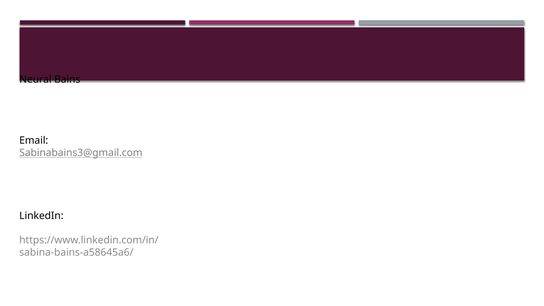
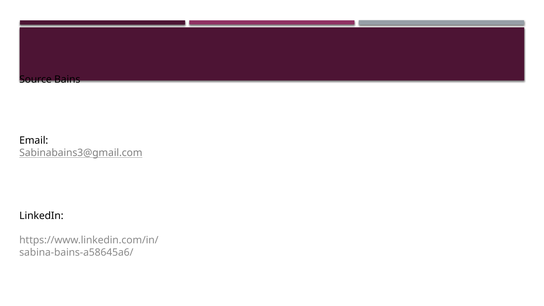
Neural: Neural -> Source
